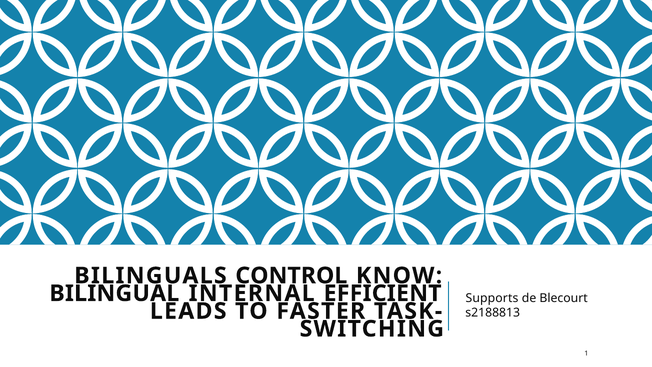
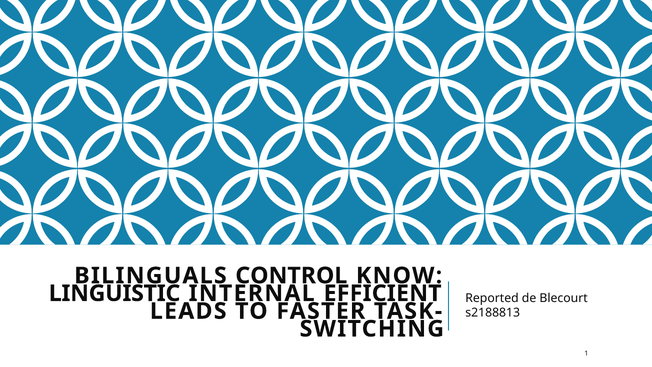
BILINGUAL: BILINGUAL -> LINGUISTIC
Supports: Supports -> Reported
